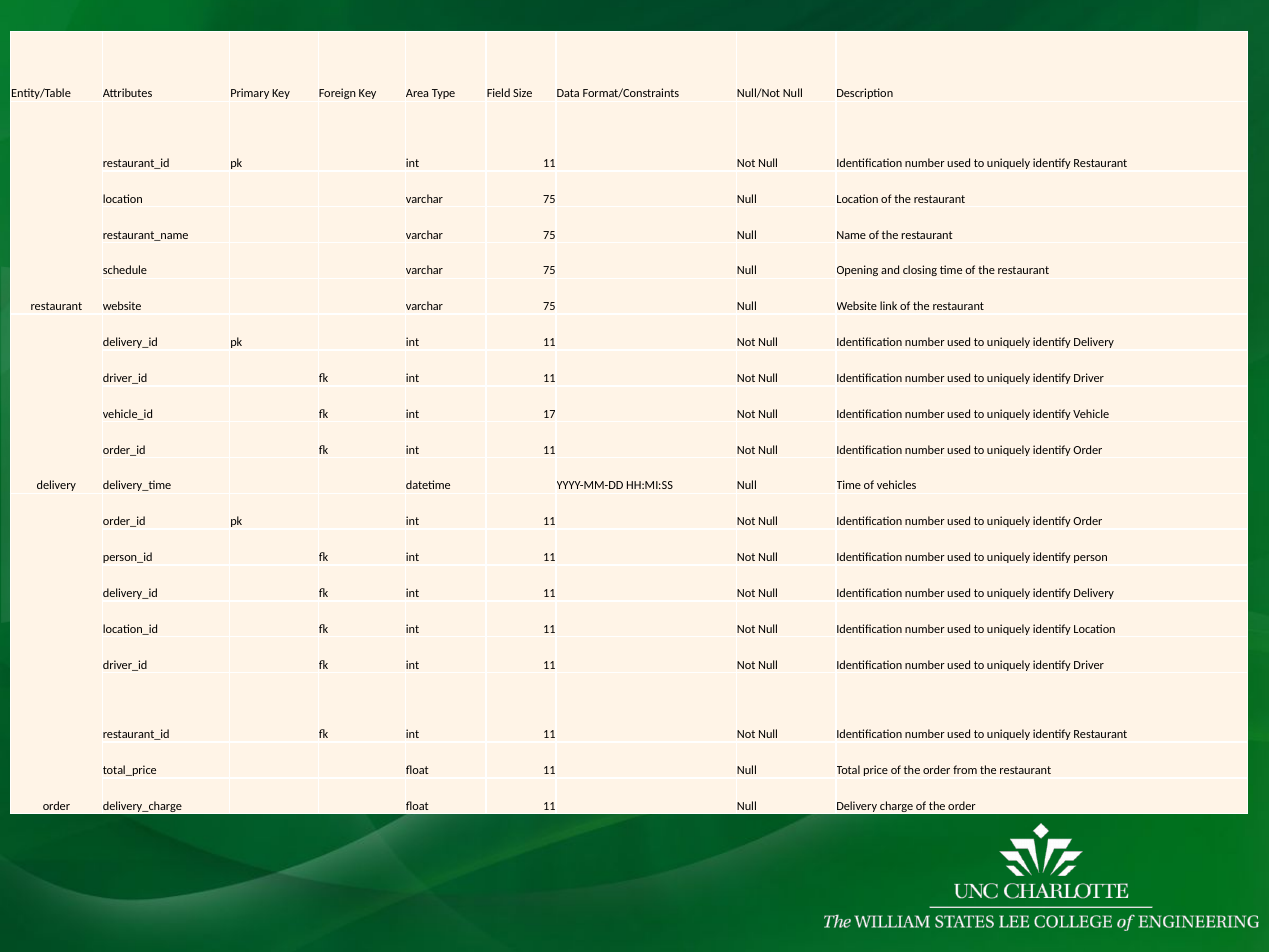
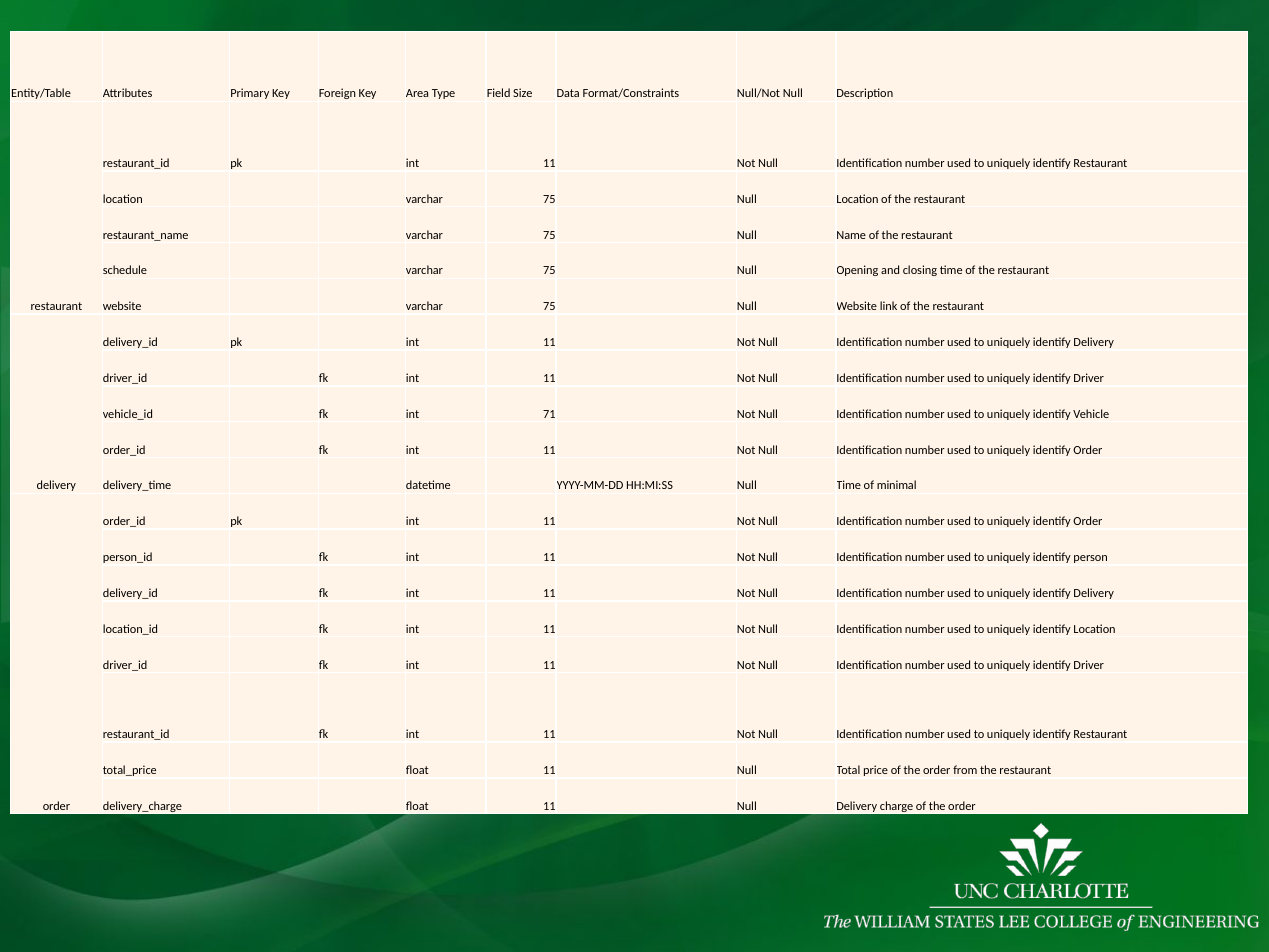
17: 17 -> 71
vehicles: vehicles -> minimal
